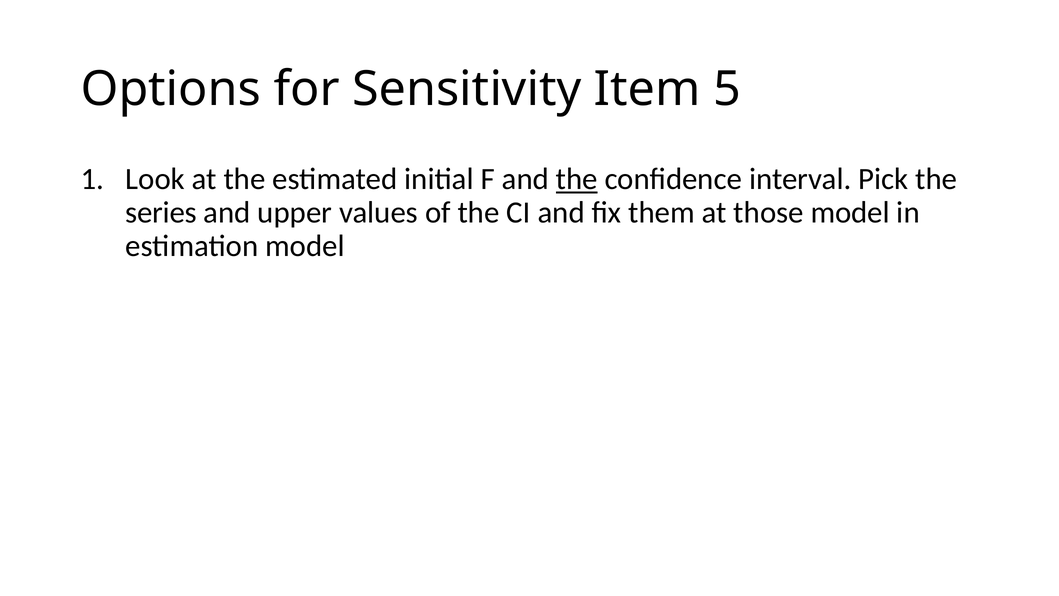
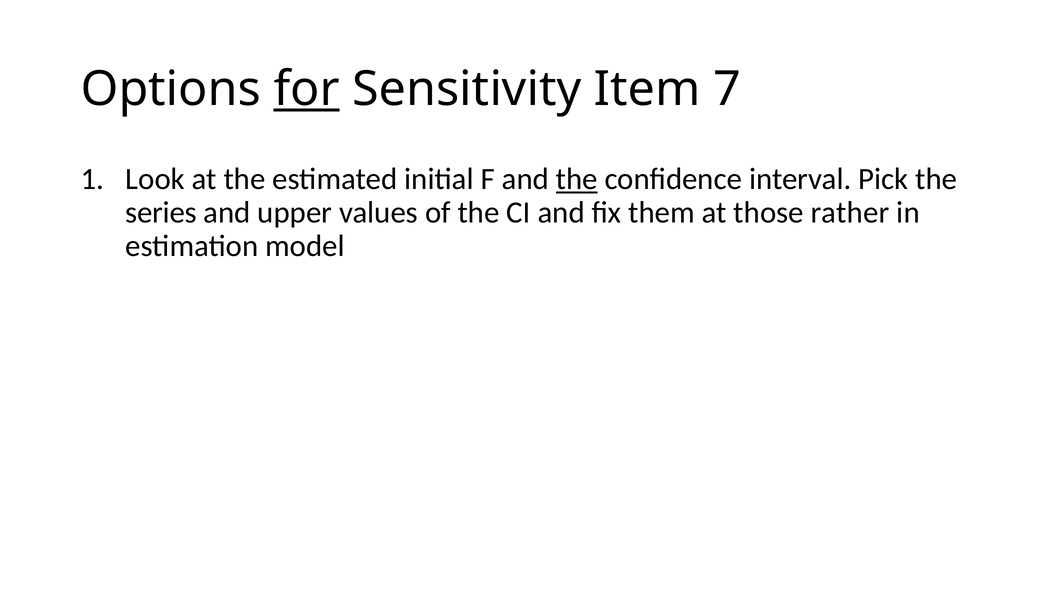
for underline: none -> present
5: 5 -> 7
those model: model -> rather
